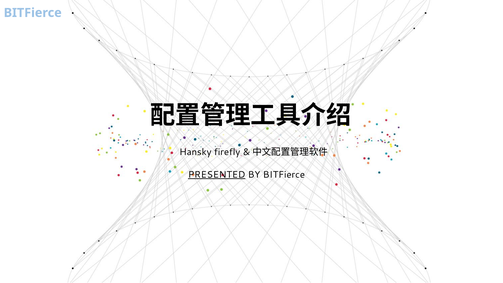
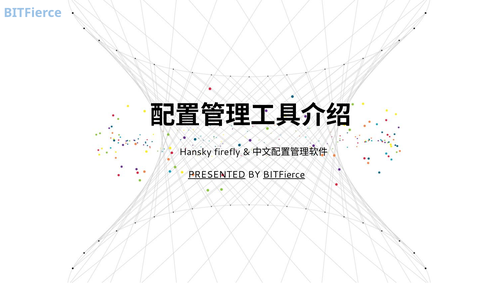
BITFierce at (284, 175) underline: none -> present
